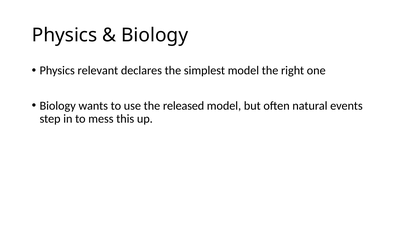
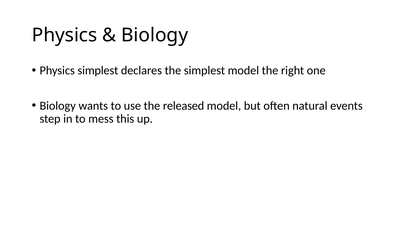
Physics relevant: relevant -> simplest
